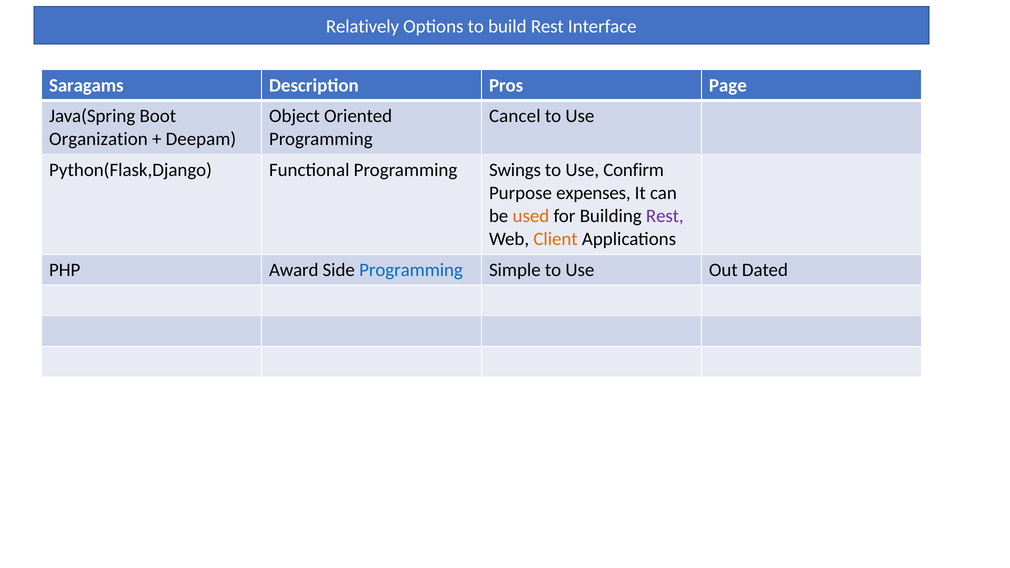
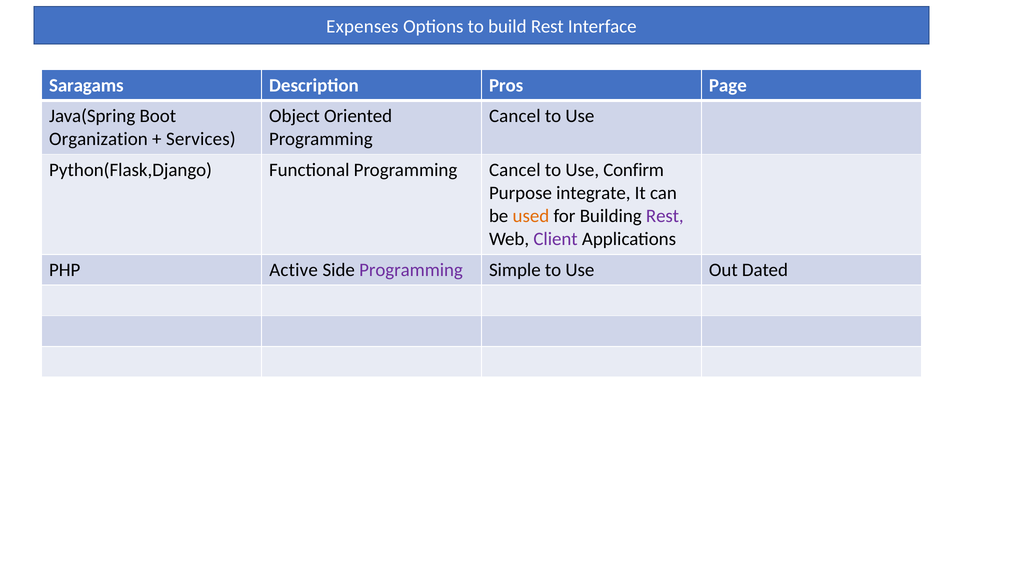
Relatively: Relatively -> Expenses
Deepam: Deepam -> Services
Functional Programming Swings: Swings -> Cancel
expenses: expenses -> integrate
Client colour: orange -> purple
Award: Award -> Active
Programming at (411, 270) colour: blue -> purple
